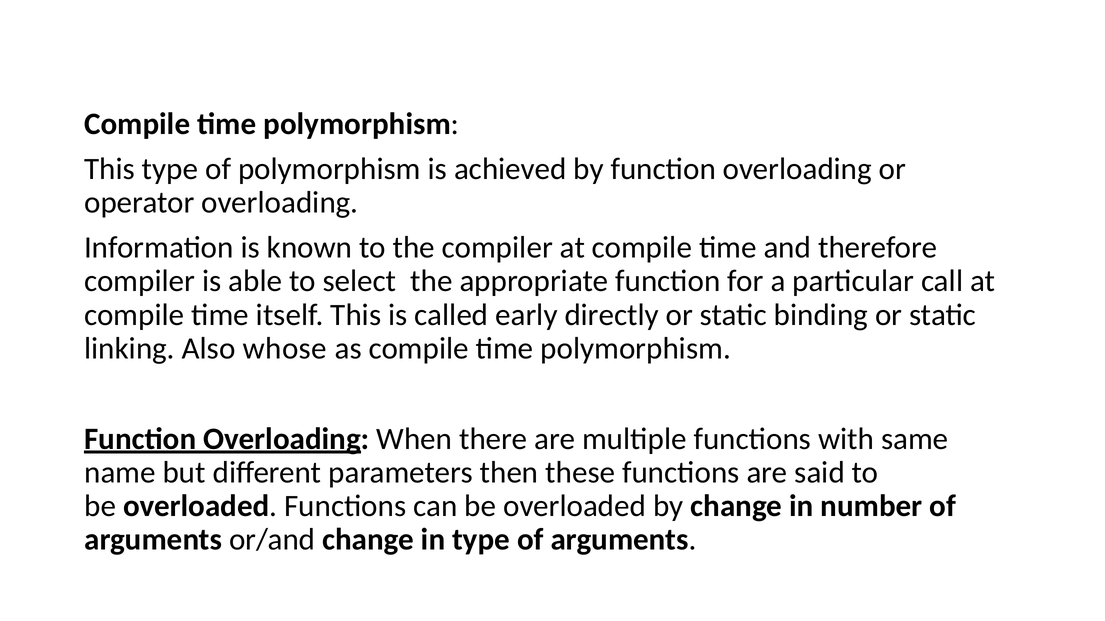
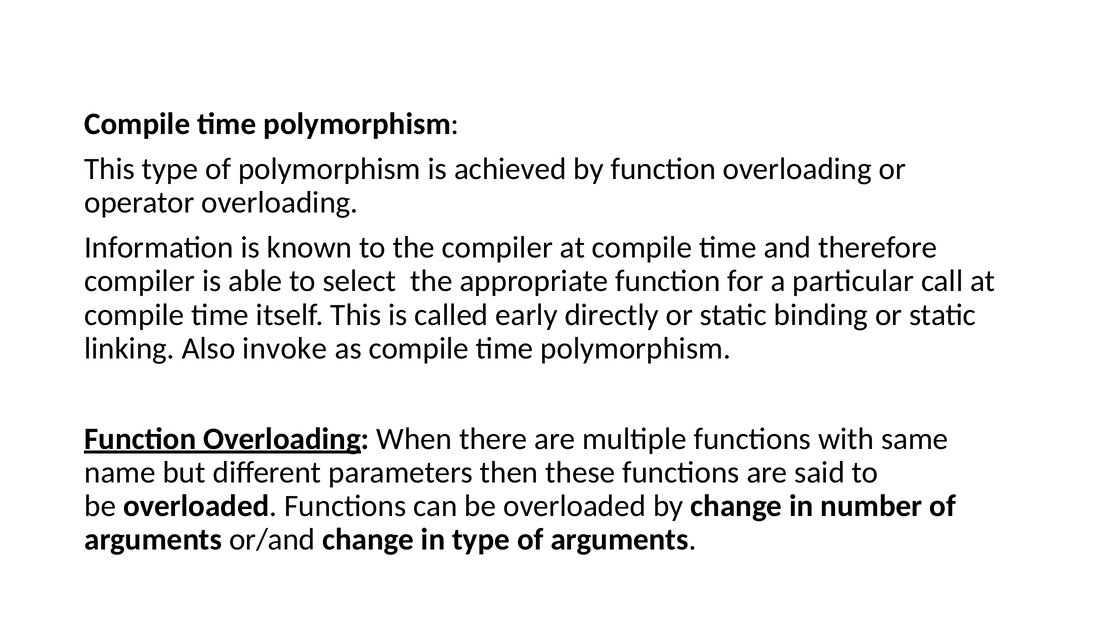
whose: whose -> invoke
